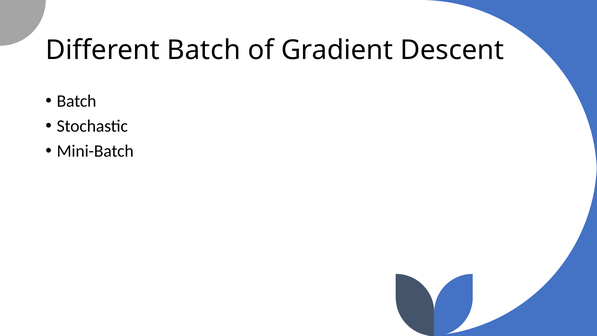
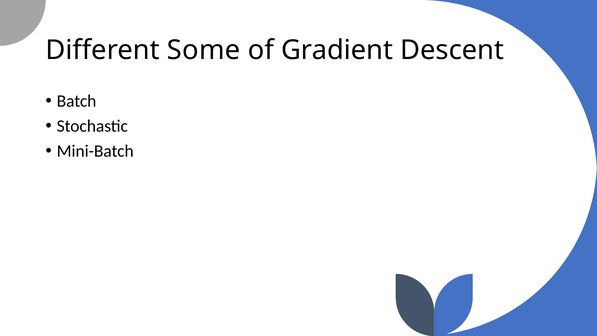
Different Batch: Batch -> Some
